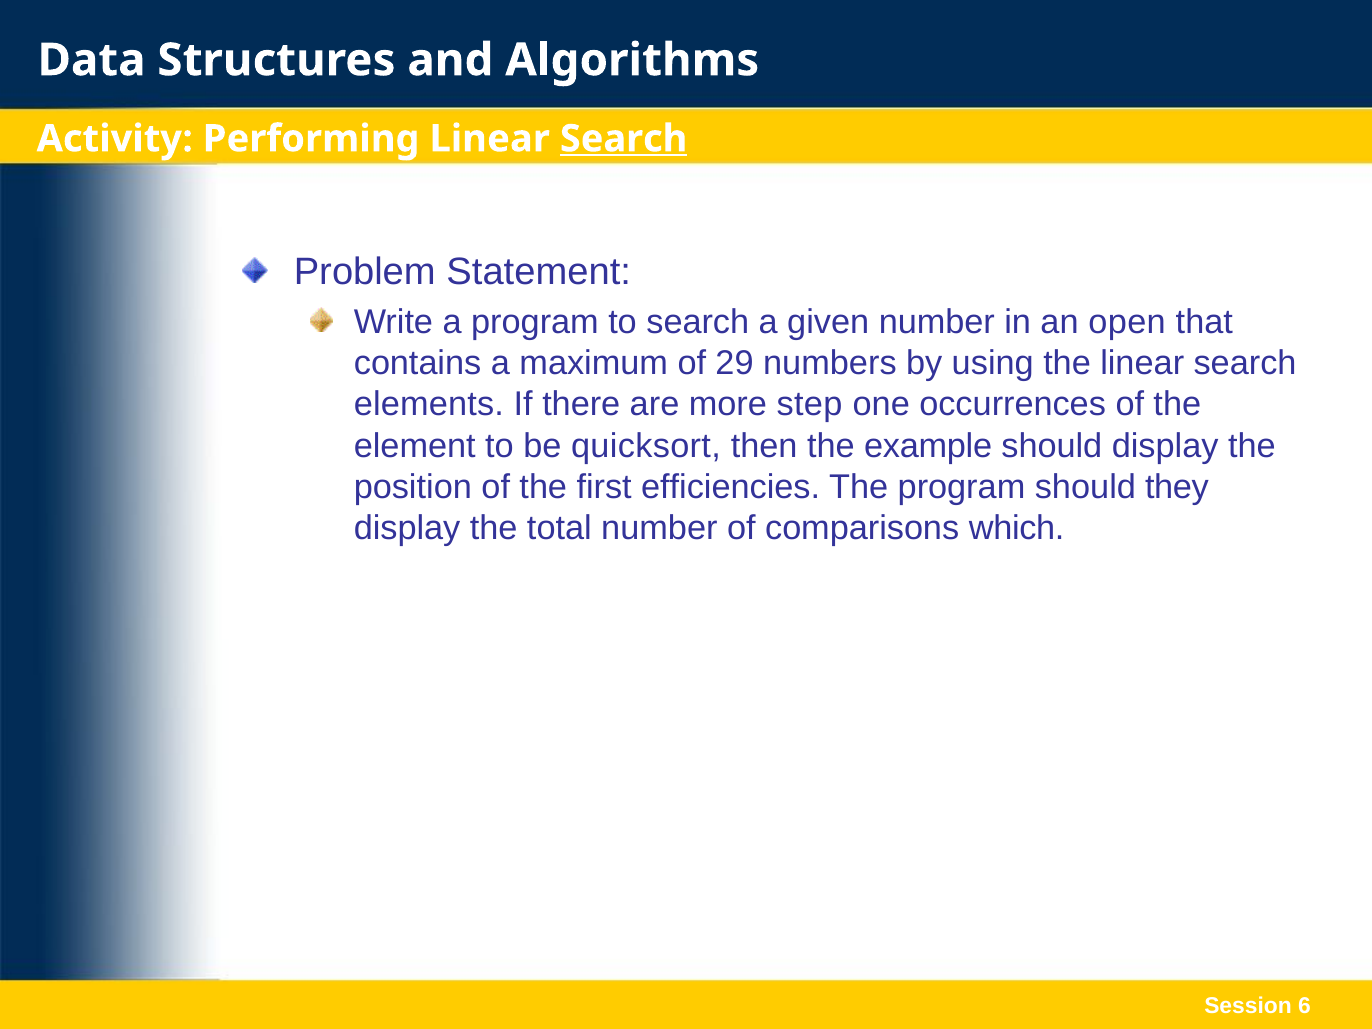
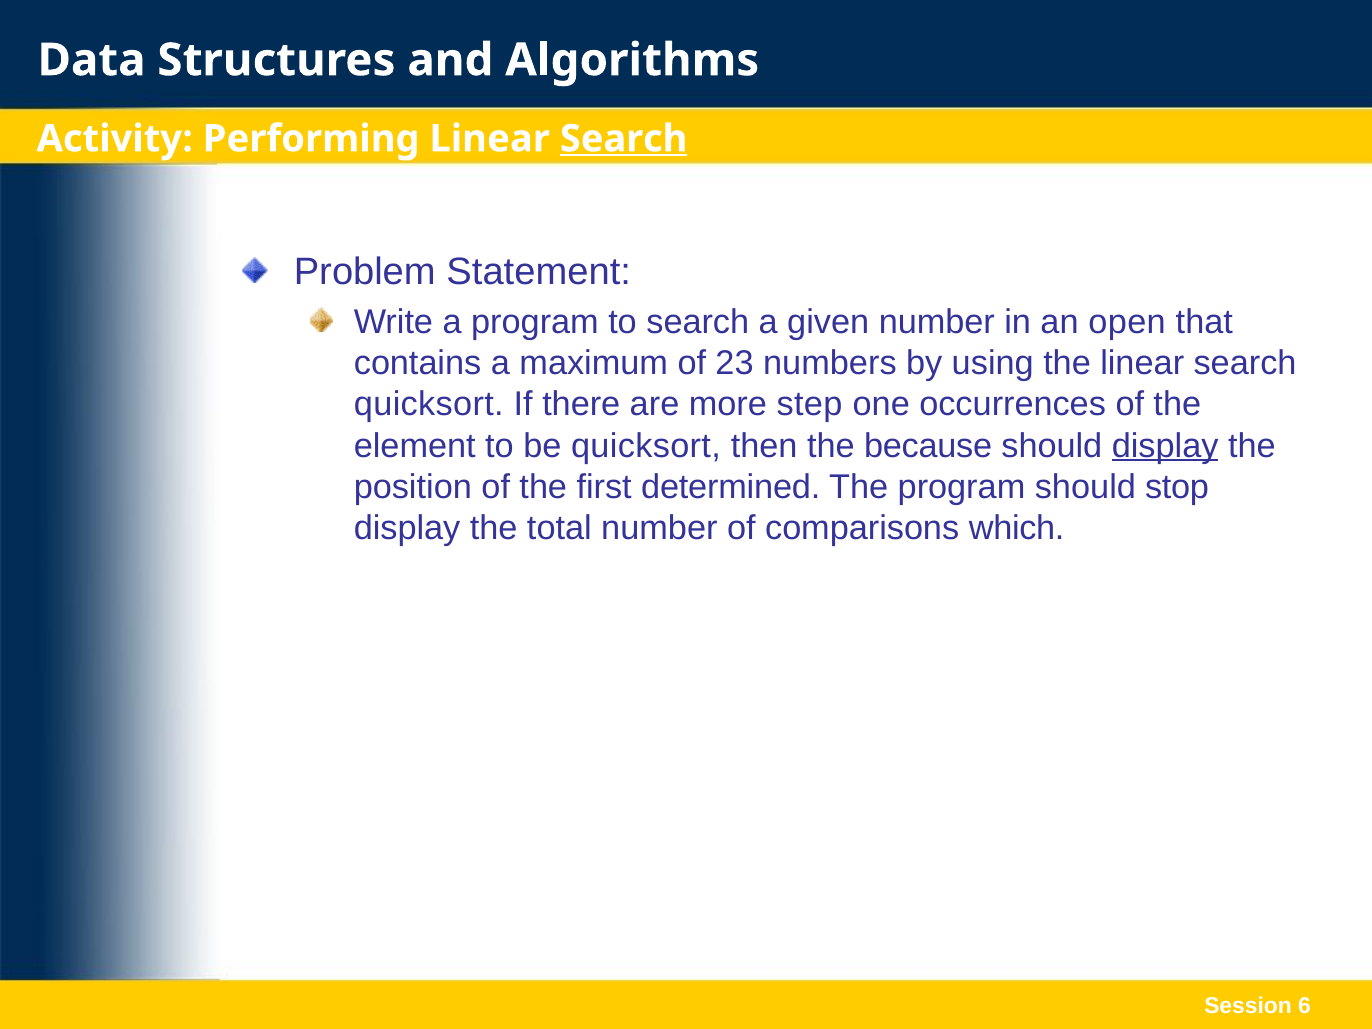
29: 29 -> 23
elements at (429, 405): elements -> quicksort
example: example -> because
display at (1165, 446) underline: none -> present
efficiencies: efficiencies -> determined
they: they -> stop
